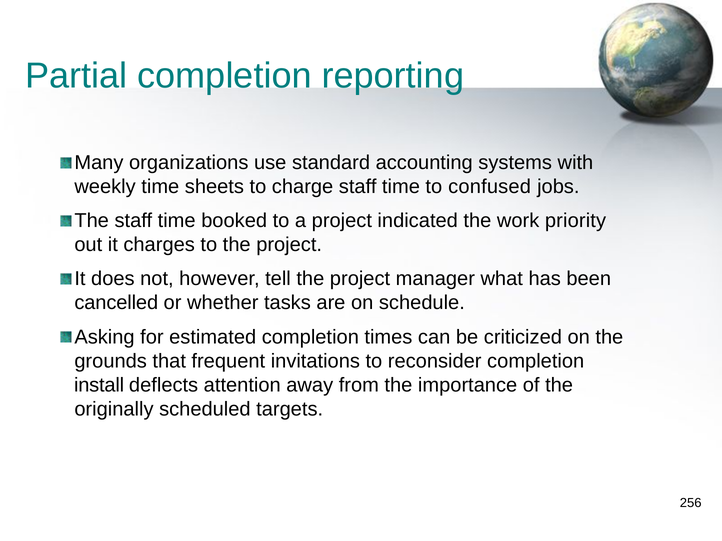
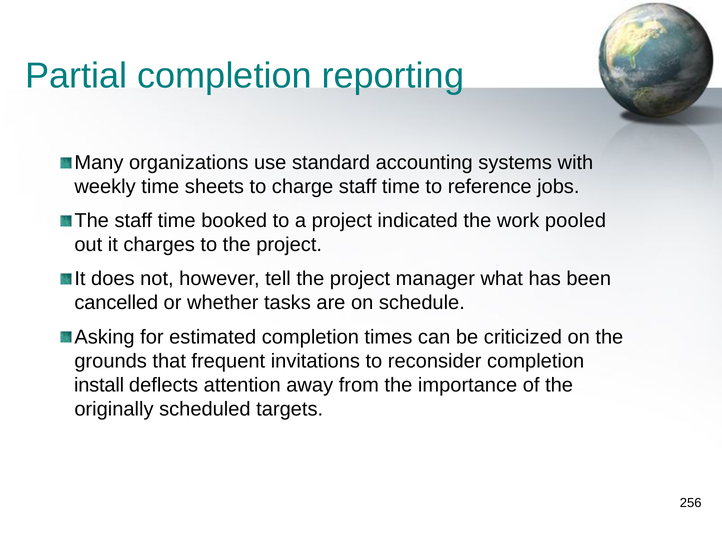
confused: confused -> reference
priority: priority -> pooled
